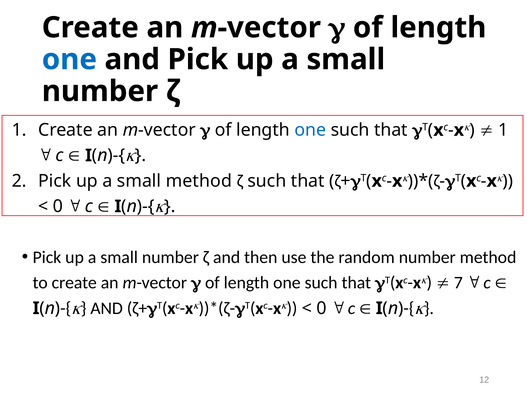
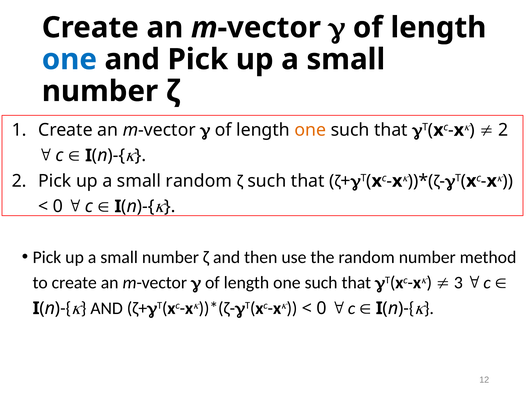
one at (310, 130) colour: blue -> orange
1 at (503, 130): 1 -> 2
small method: method -> random
7: 7 -> 3
